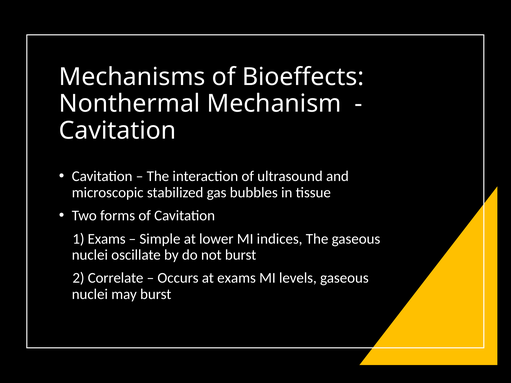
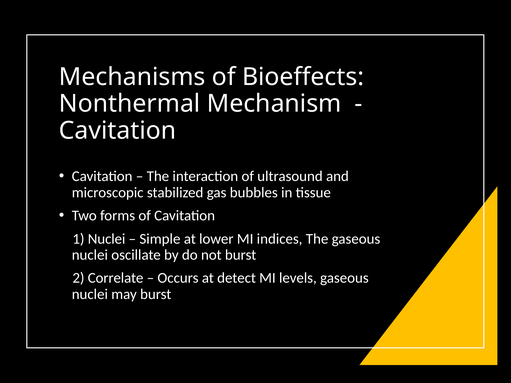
1 Exams: Exams -> Nuclei
at exams: exams -> detect
